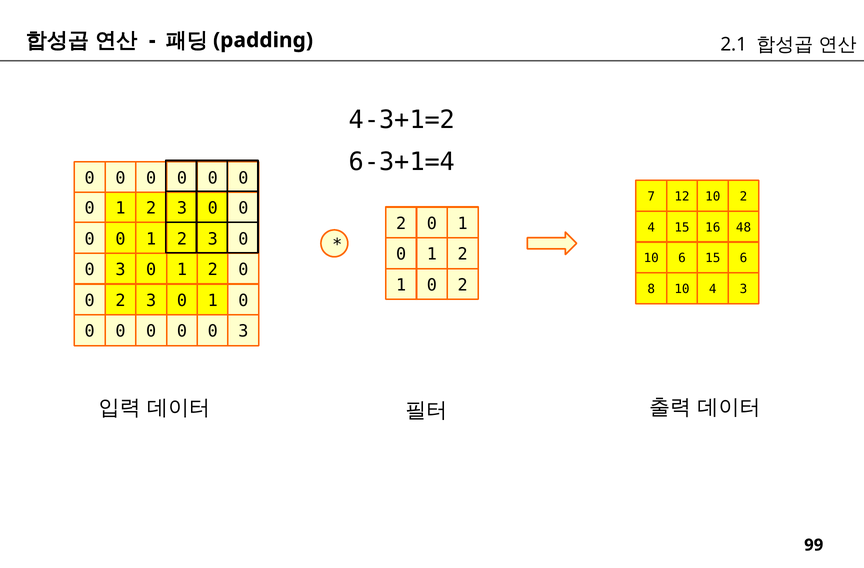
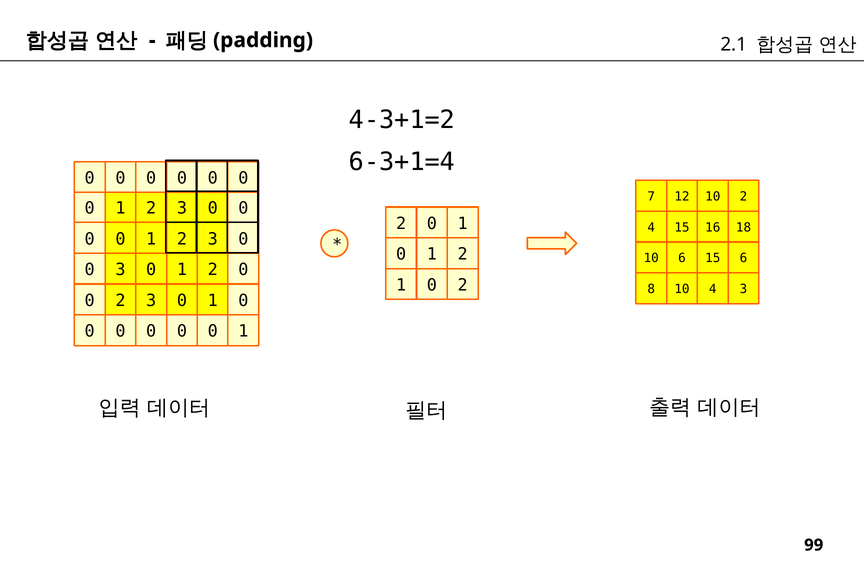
48: 48 -> 18
0 0 0 3: 3 -> 1
